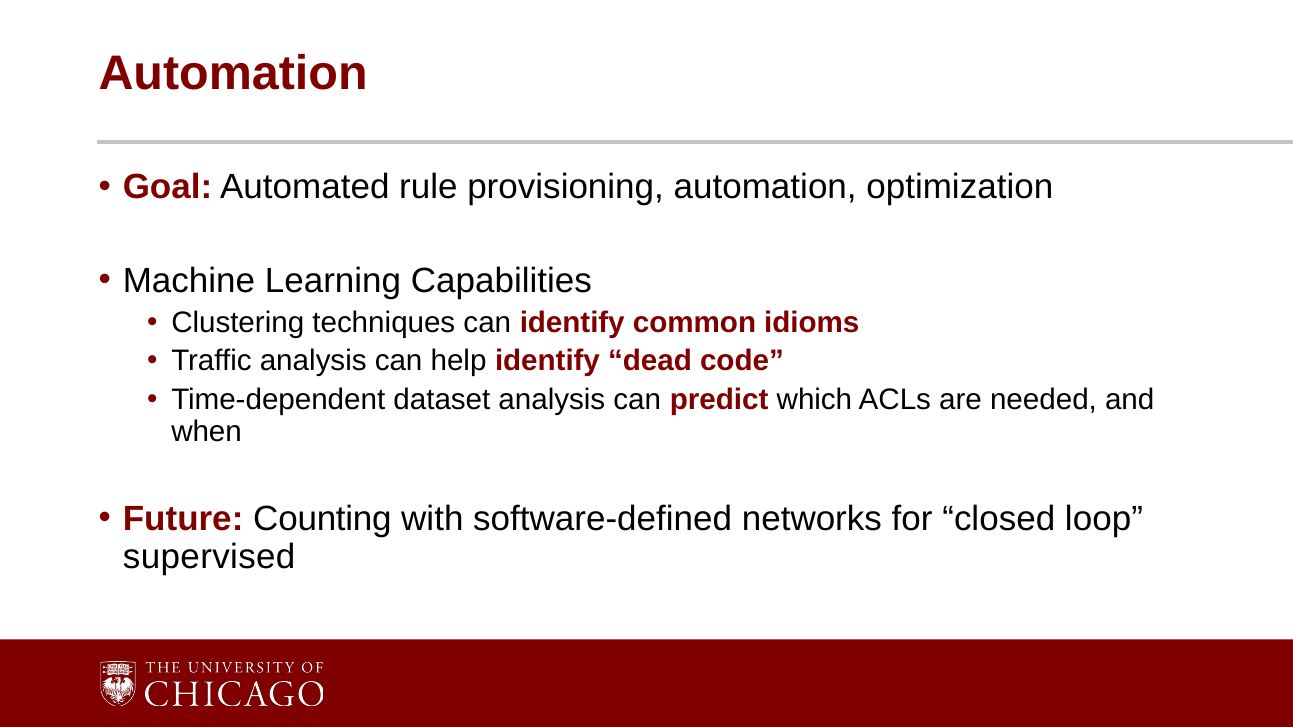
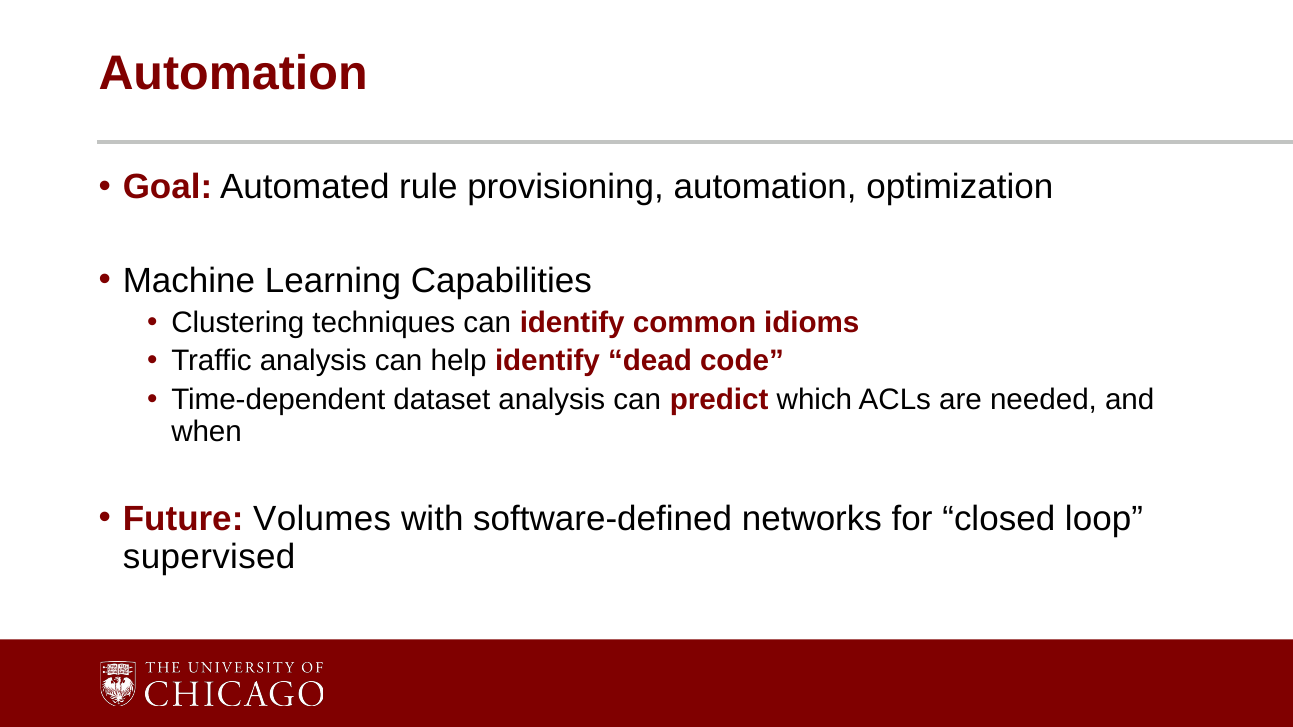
Counting: Counting -> Volumes
